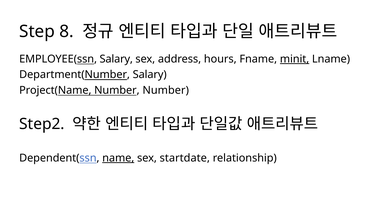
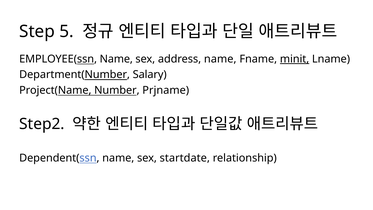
8: 8 -> 5
EMPLOYEE(ssn Salary: Salary -> Name
address hours: hours -> name
Number Number: Number -> Prjname
name at (118, 158) underline: present -> none
